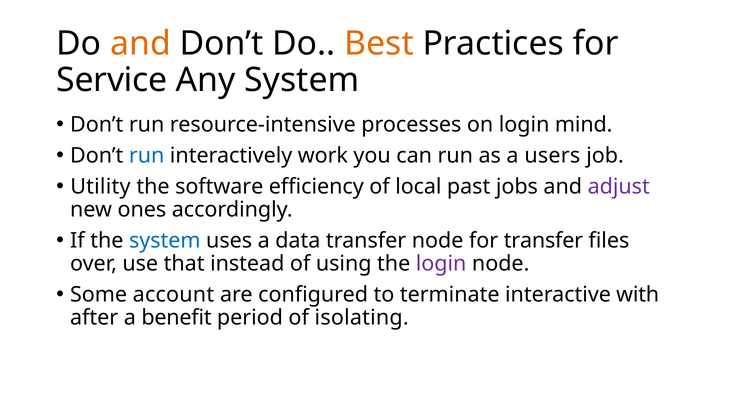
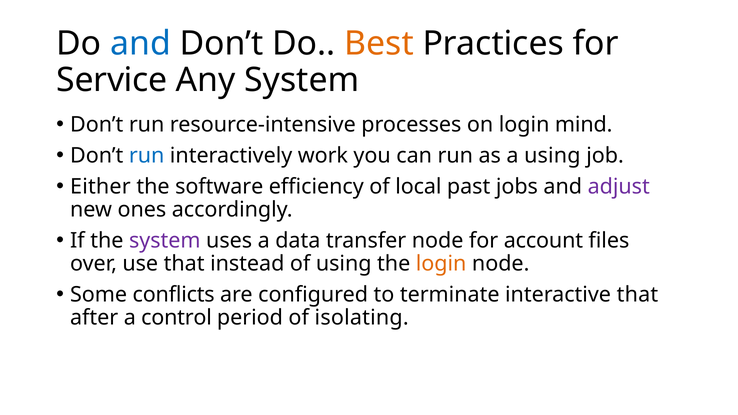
and at (141, 44) colour: orange -> blue
a users: users -> using
Utility: Utility -> Either
system at (165, 241) colour: blue -> purple
for transfer: transfer -> account
login at (441, 264) colour: purple -> orange
account: account -> conflicts
interactive with: with -> that
benefit: benefit -> control
